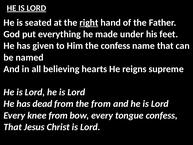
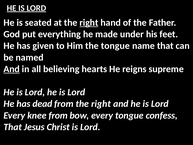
the confess: confess -> tongue
And at (12, 69) underline: none -> present
from the from: from -> right
